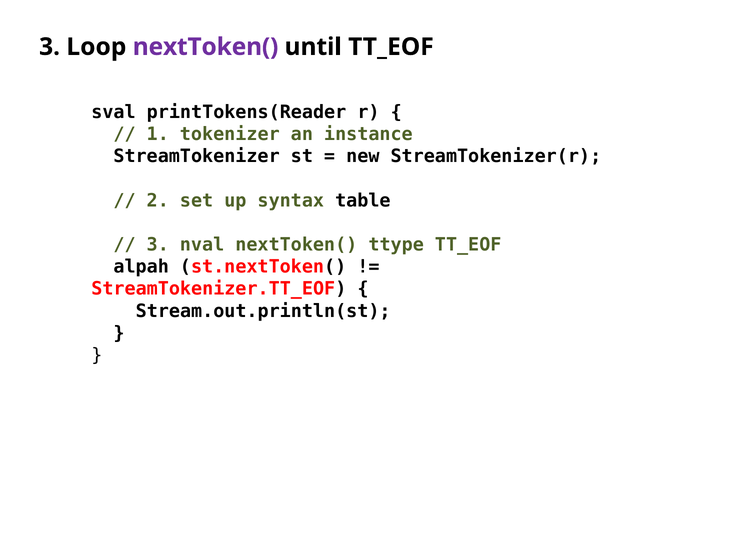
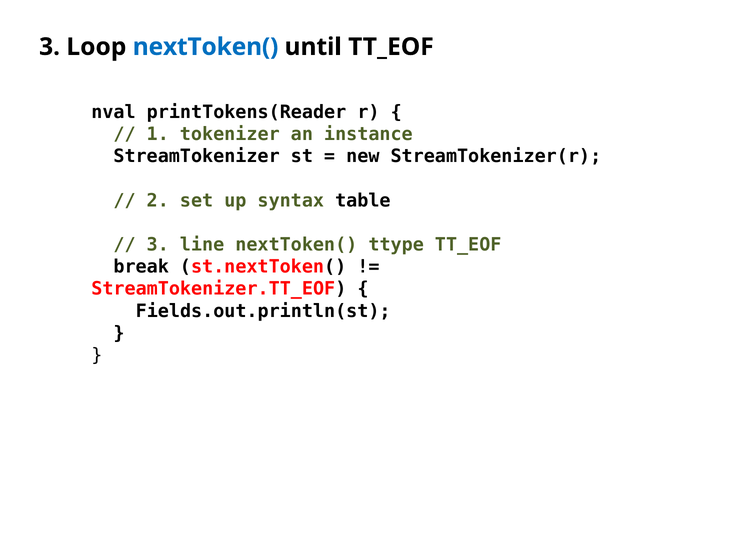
nextToken( at (206, 47) colour: purple -> blue
sval: sval -> nval
nval: nval -> line
alpah: alpah -> break
Stream.out.println(st: Stream.out.println(st -> Fields.out.println(st
